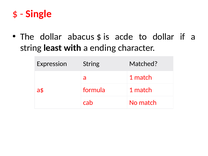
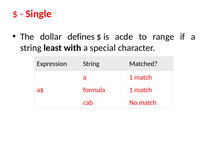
abacus: abacus -> defines
to dollar: dollar -> range
ending: ending -> special
